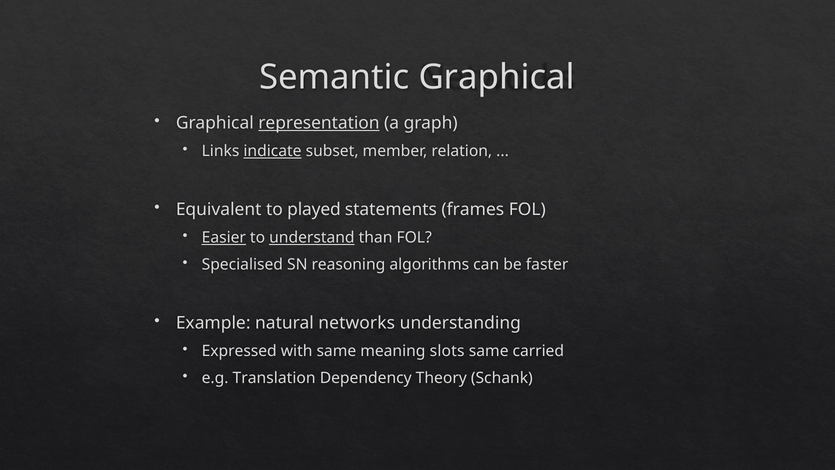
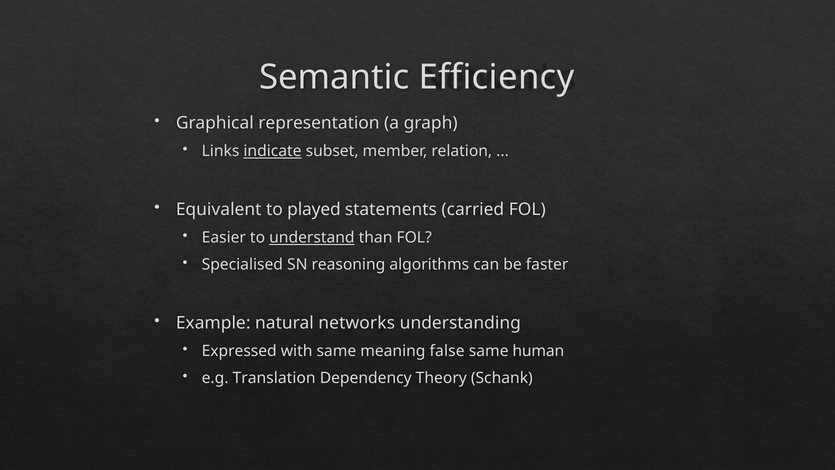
Semantic Graphical: Graphical -> Efficiency
representation underline: present -> none
frames: frames -> carried
Easier underline: present -> none
slots: slots -> false
carried: carried -> human
